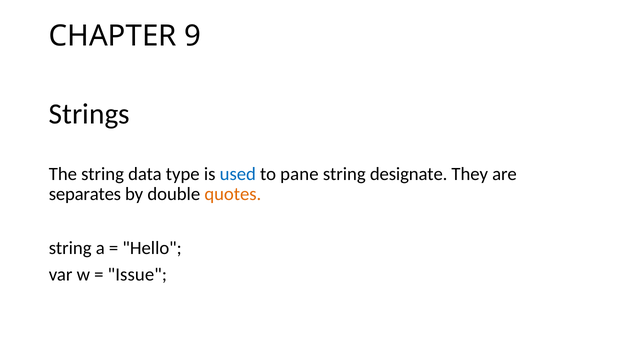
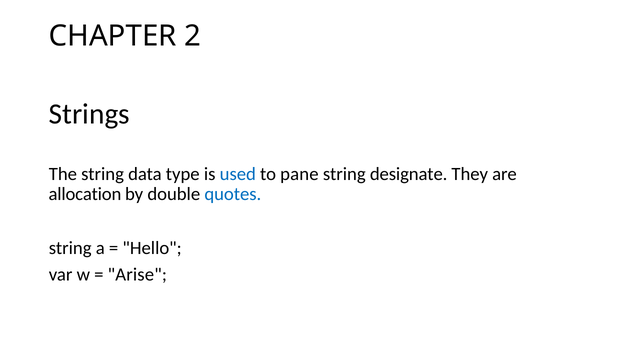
9: 9 -> 2
separates: separates -> allocation
quotes colour: orange -> blue
Issue: Issue -> Arise
